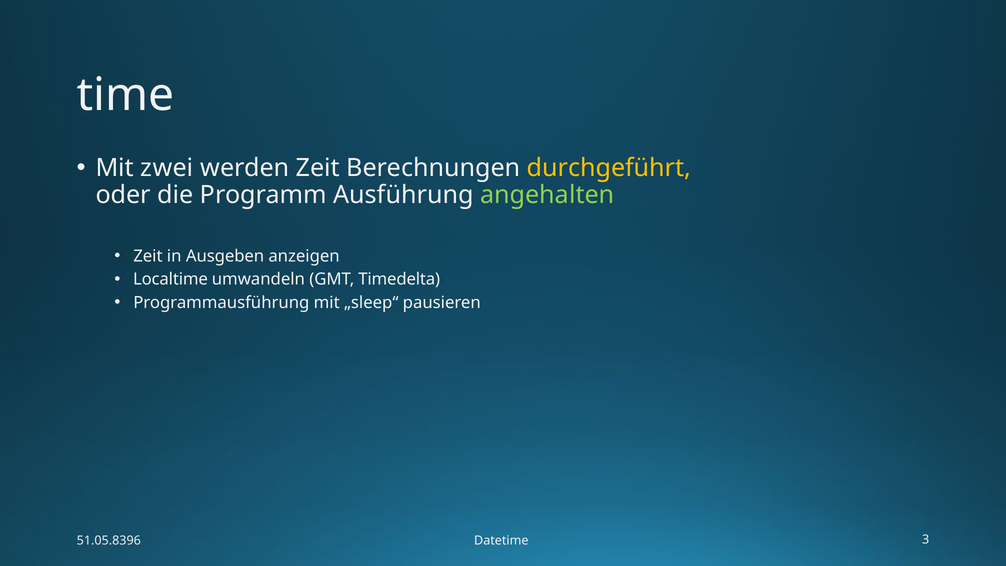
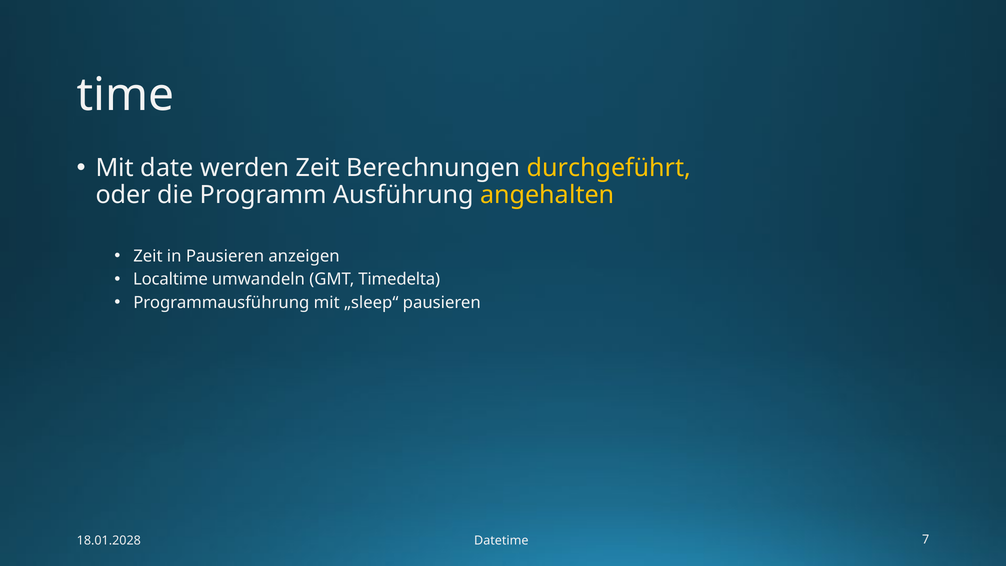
zwei: zwei -> date
angehalten colour: light green -> yellow
in Ausgeben: Ausgeben -> Pausieren
51.05.8396: 51.05.8396 -> 18.01.2028
3: 3 -> 7
